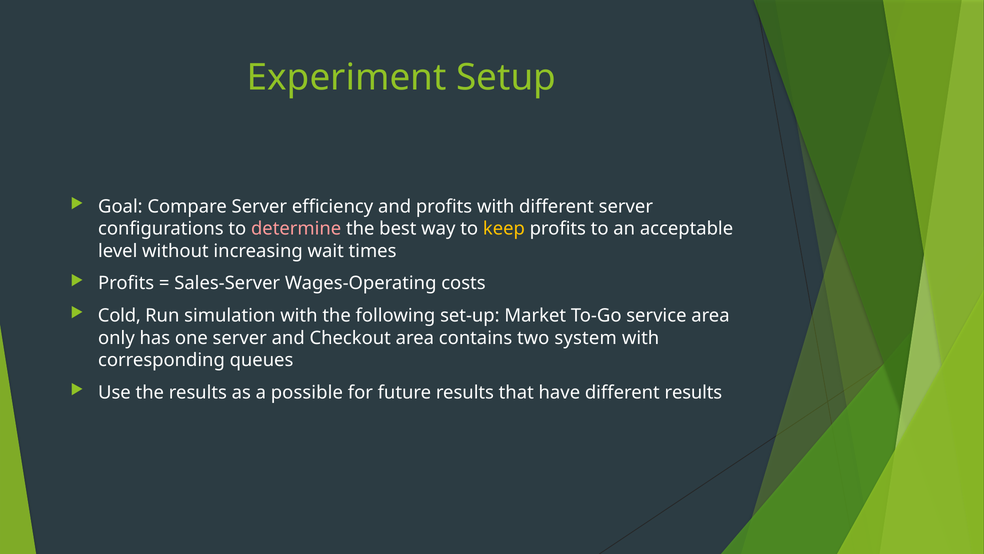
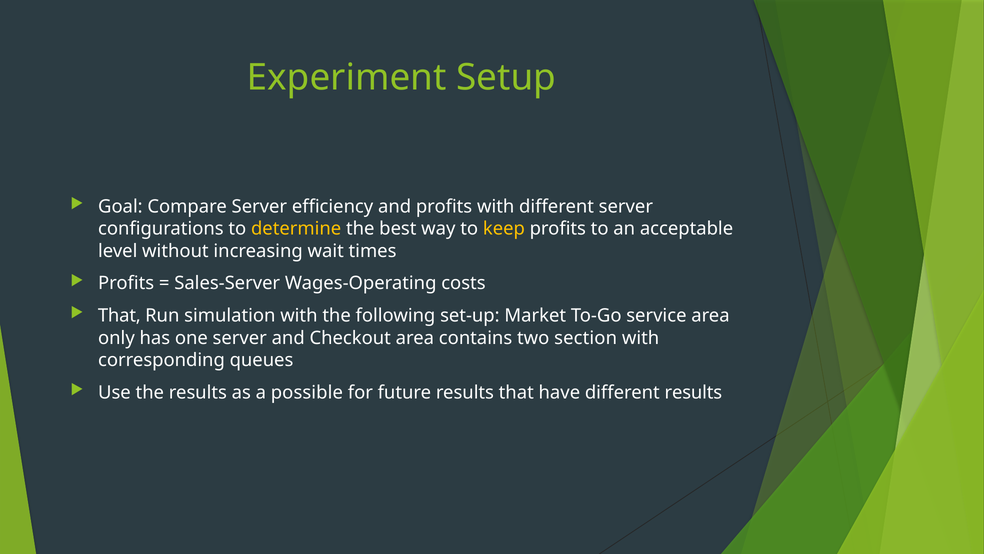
determine colour: pink -> yellow
Cold at (119, 315): Cold -> That
system: system -> section
